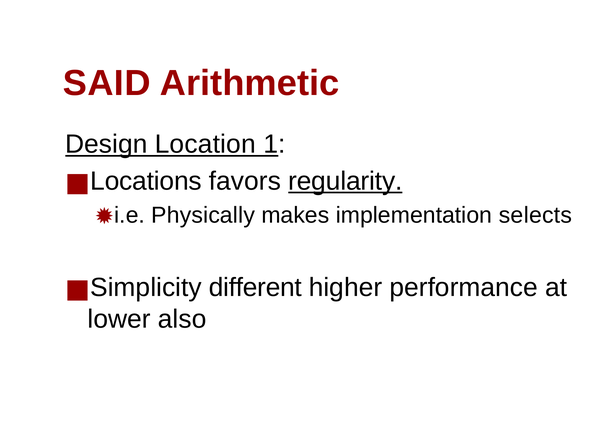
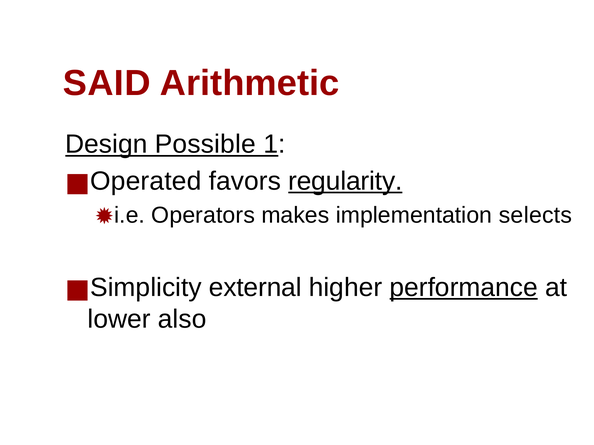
Location: Location -> Possible
Locations: Locations -> Operated
Physically: Physically -> Operators
different: different -> external
performance underline: none -> present
